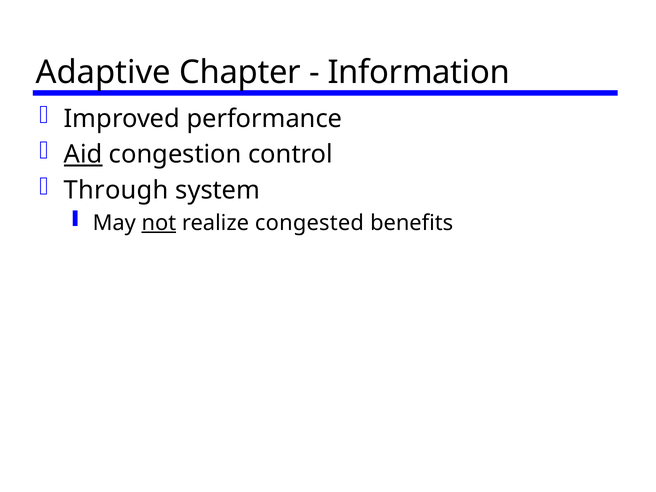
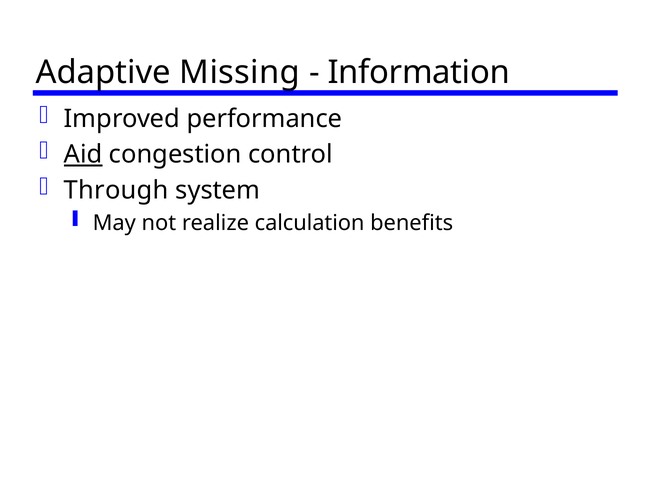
Chapter: Chapter -> Missing
not underline: present -> none
congested: congested -> calculation
